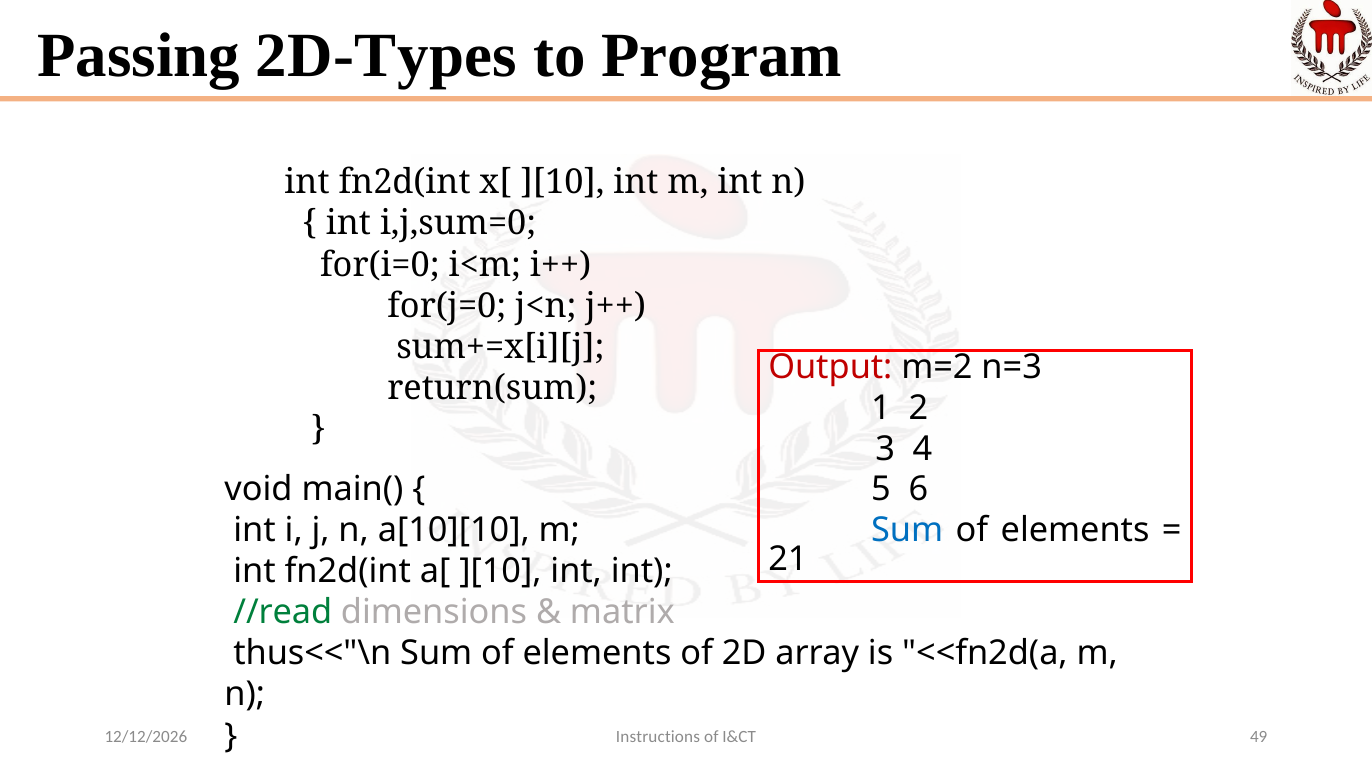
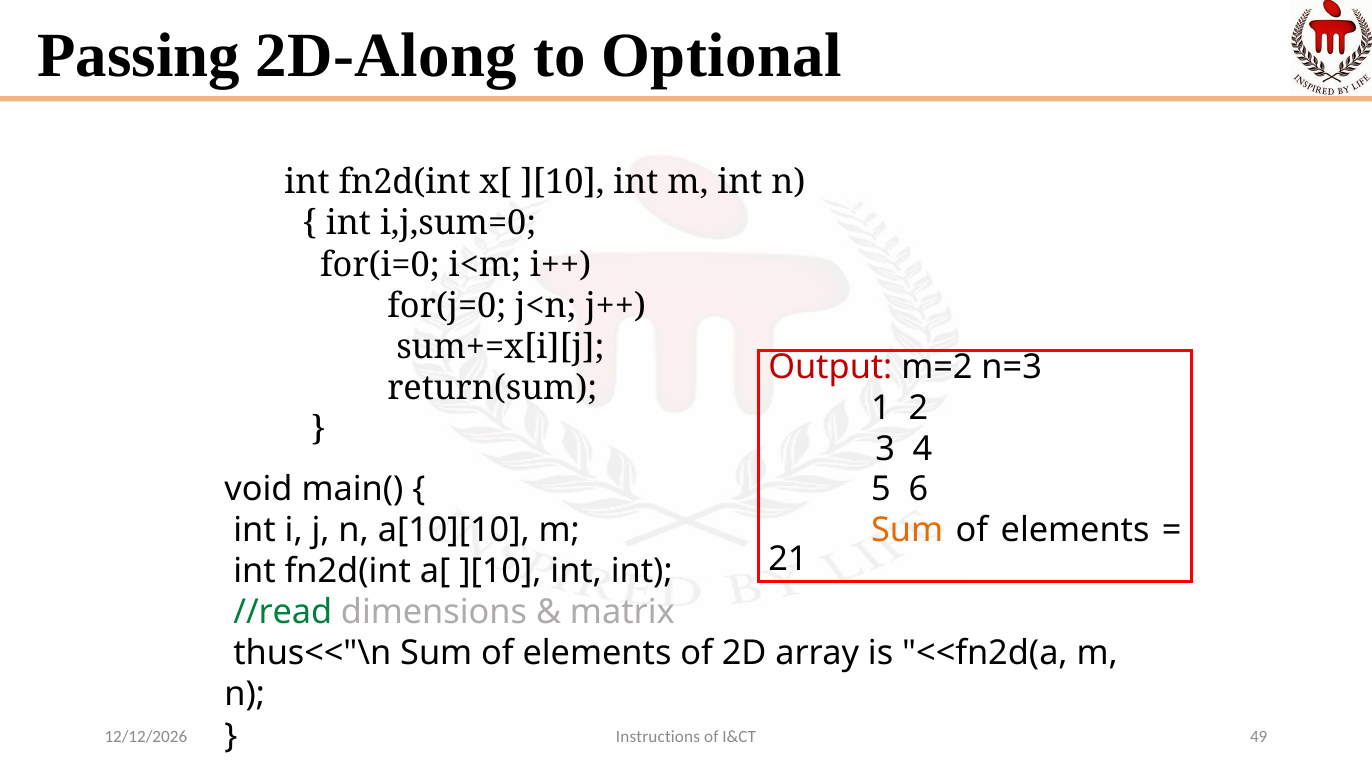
2D-Types: 2D-Types -> 2D-Along
Program: Program -> Optional
Sum at (907, 530) colour: blue -> orange
